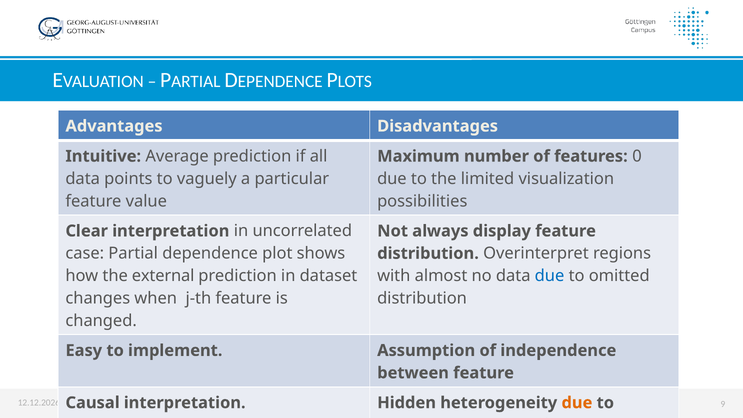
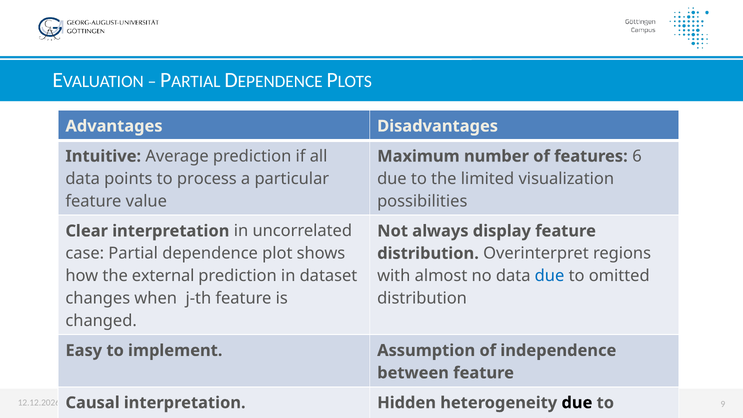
0: 0 -> 6
vaguely: vaguely -> process
due at (577, 403) colour: orange -> black
